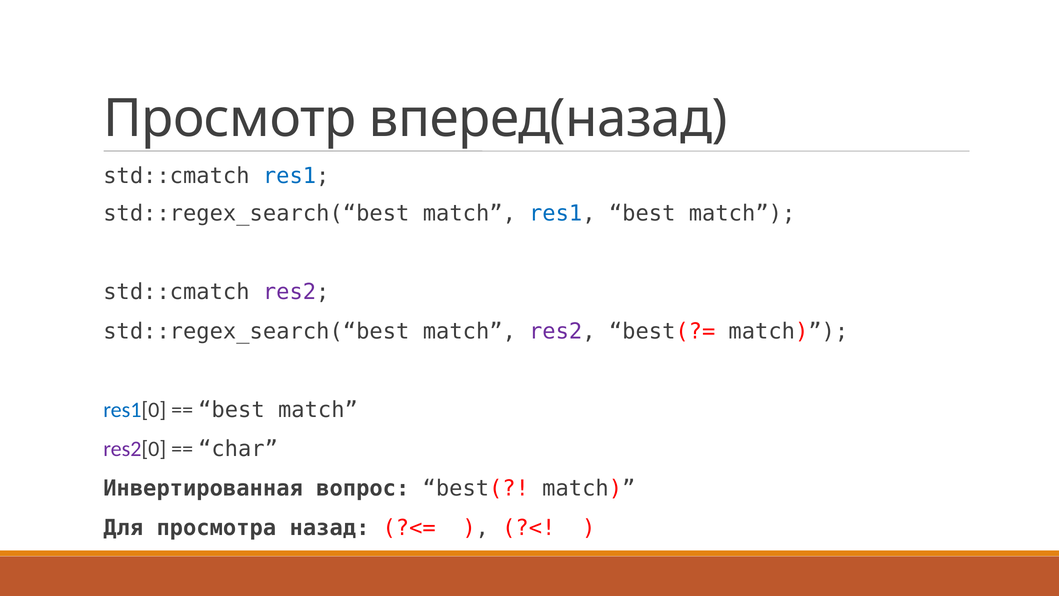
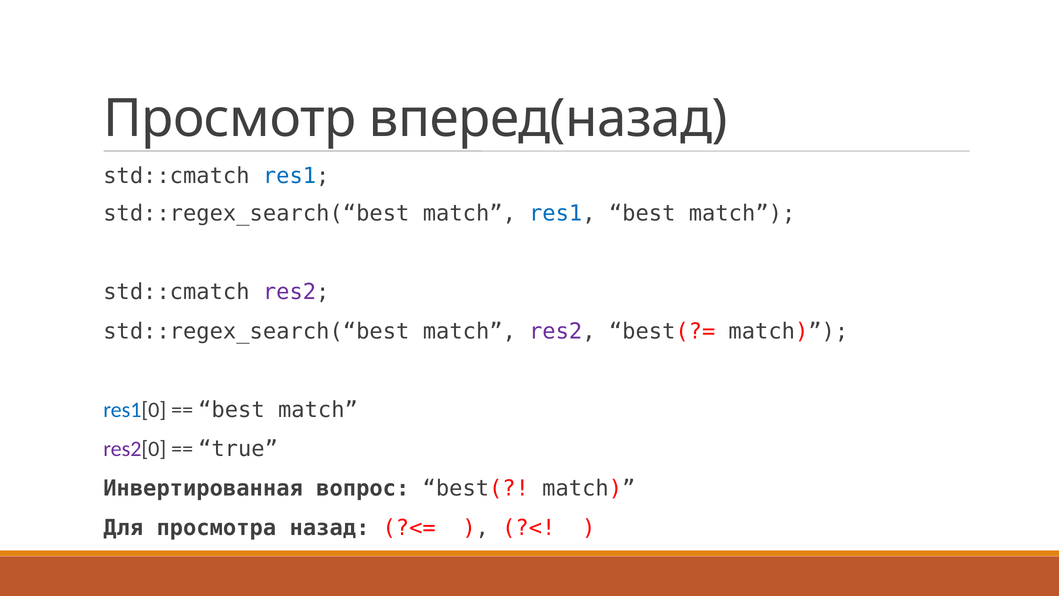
char: char -> true
